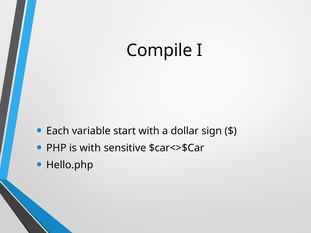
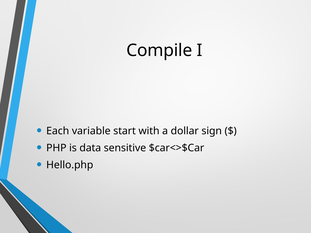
is with: with -> data
